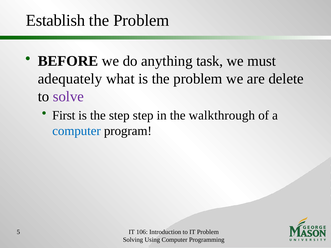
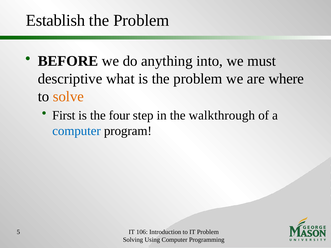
task: task -> into
adequately: adequately -> descriptive
delete: delete -> where
solve colour: purple -> orange
the step: step -> four
